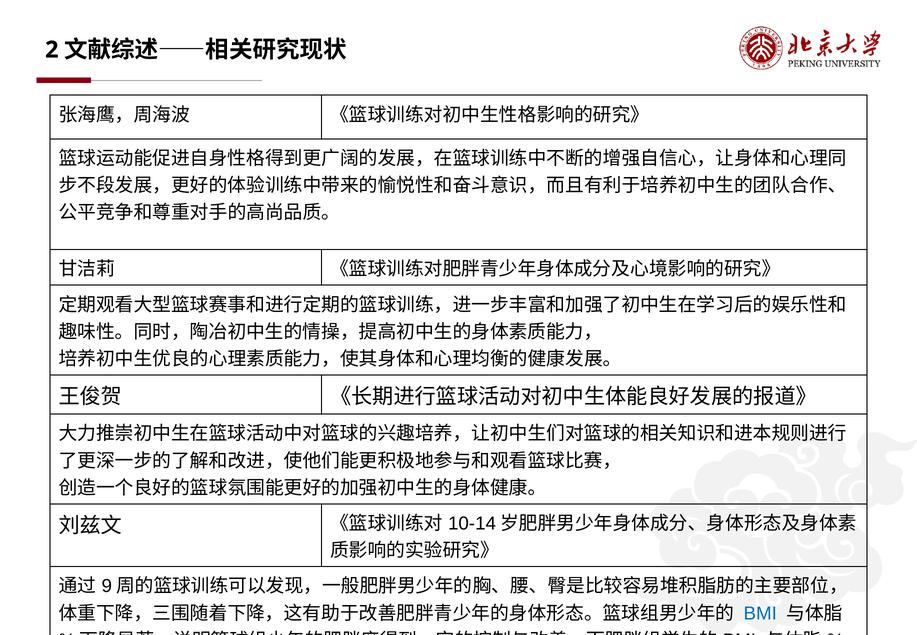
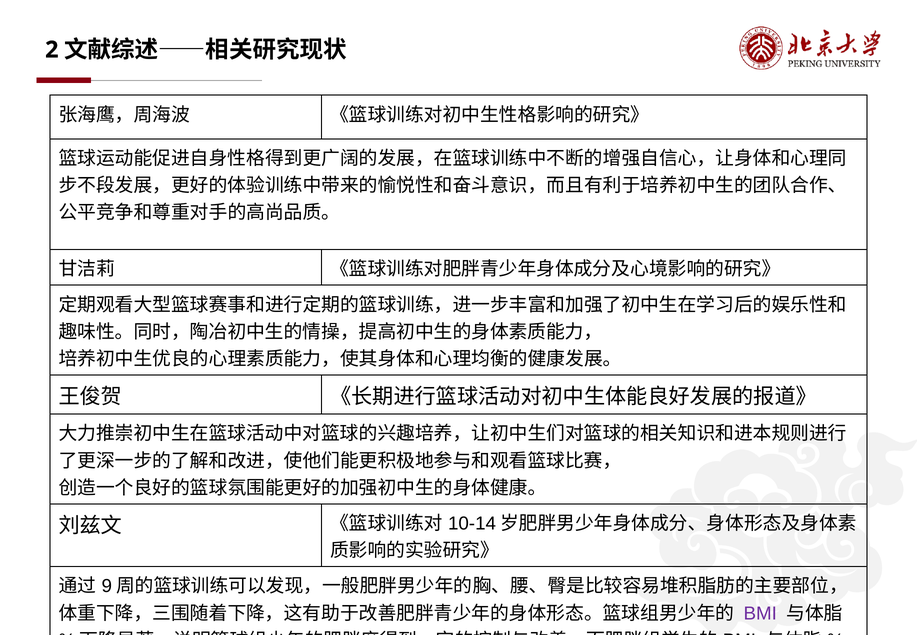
BMI at (760, 613) colour: blue -> purple
